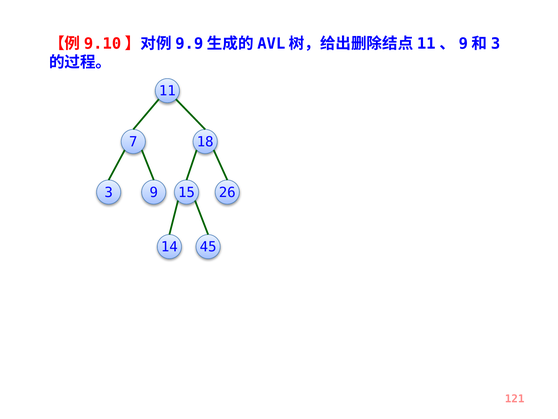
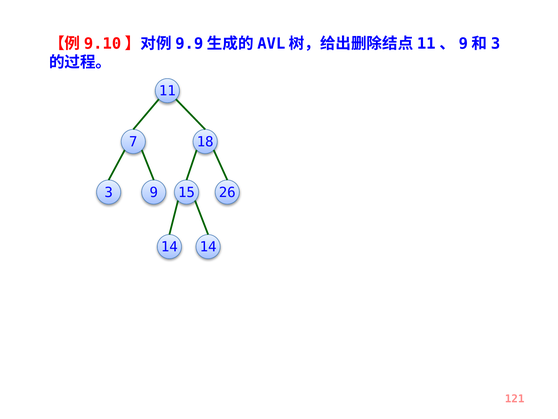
14 45: 45 -> 14
